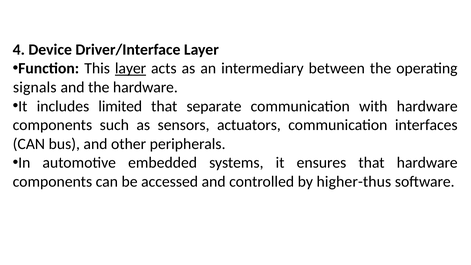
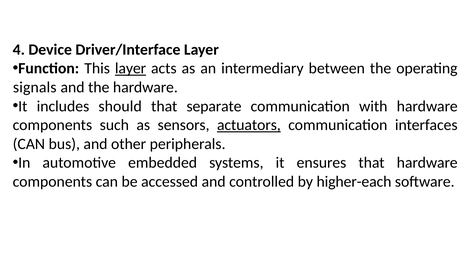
limited: limited -> should
actuators underline: none -> present
higher-thus: higher-thus -> higher-each
